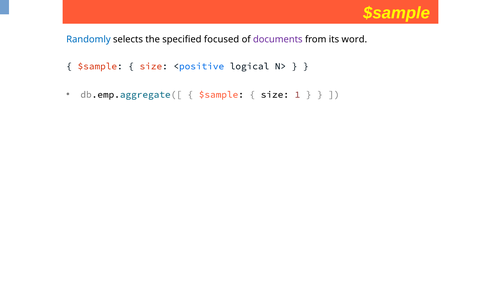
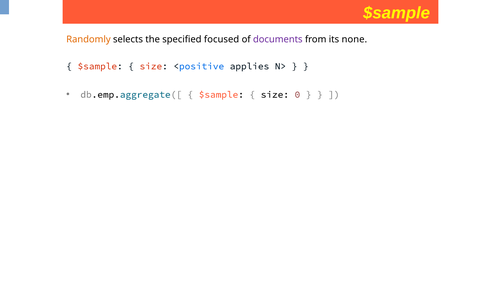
Randomly colour: blue -> orange
word: word -> none
logical: logical -> applies
1: 1 -> 0
